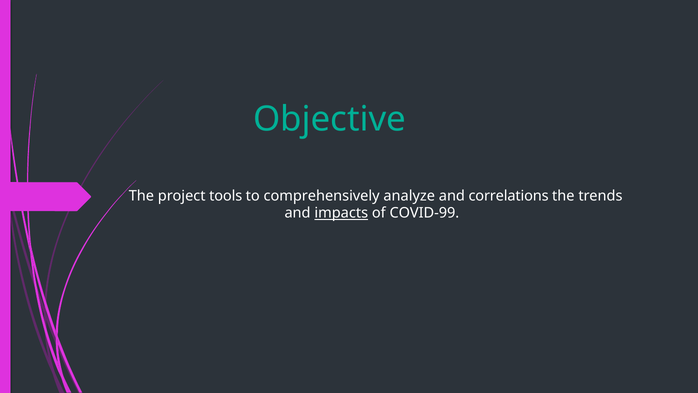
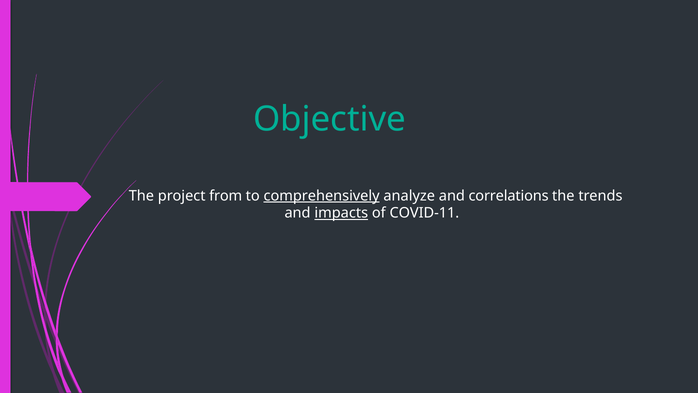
tools: tools -> from
comprehensively underline: none -> present
COVID-99: COVID-99 -> COVID-11
